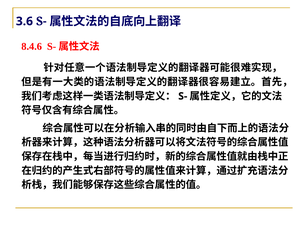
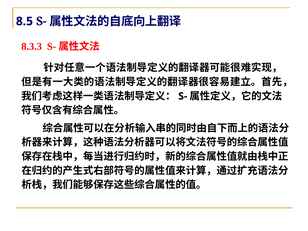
3.6: 3.6 -> 8.5
8.4.6: 8.4.6 -> 8.3.3
